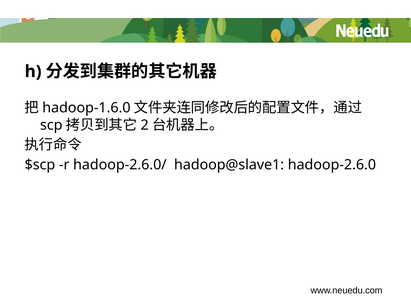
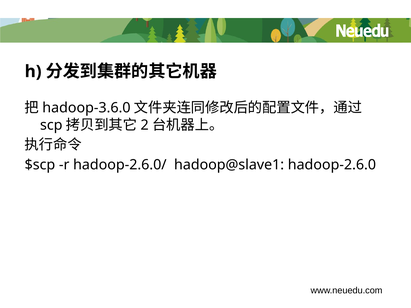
hadoop-1.6.0: hadoop-1.6.0 -> hadoop-3.6.0
